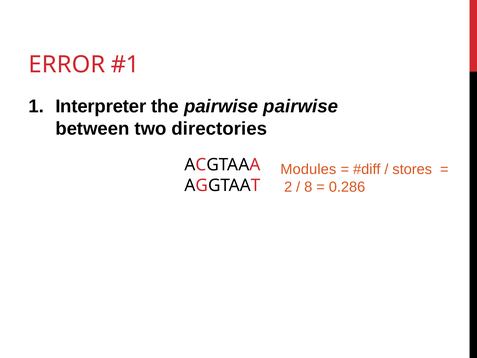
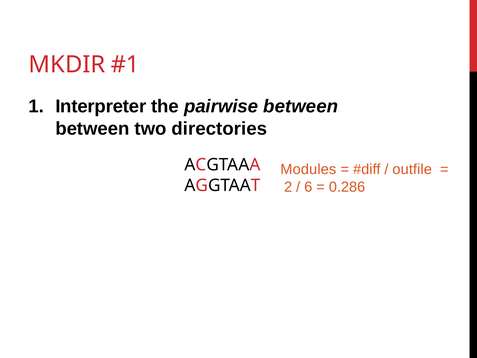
ERROR: ERROR -> MKDIR
pairwise pairwise: pairwise -> between
stores: stores -> outfile
8: 8 -> 6
